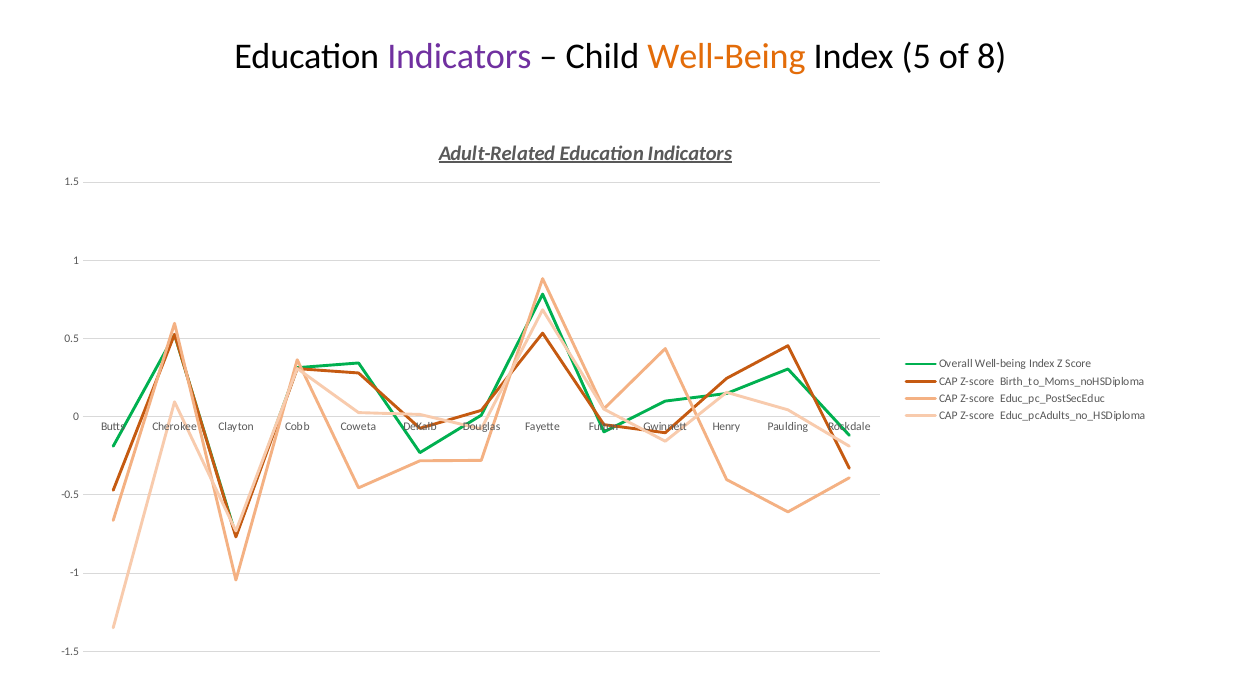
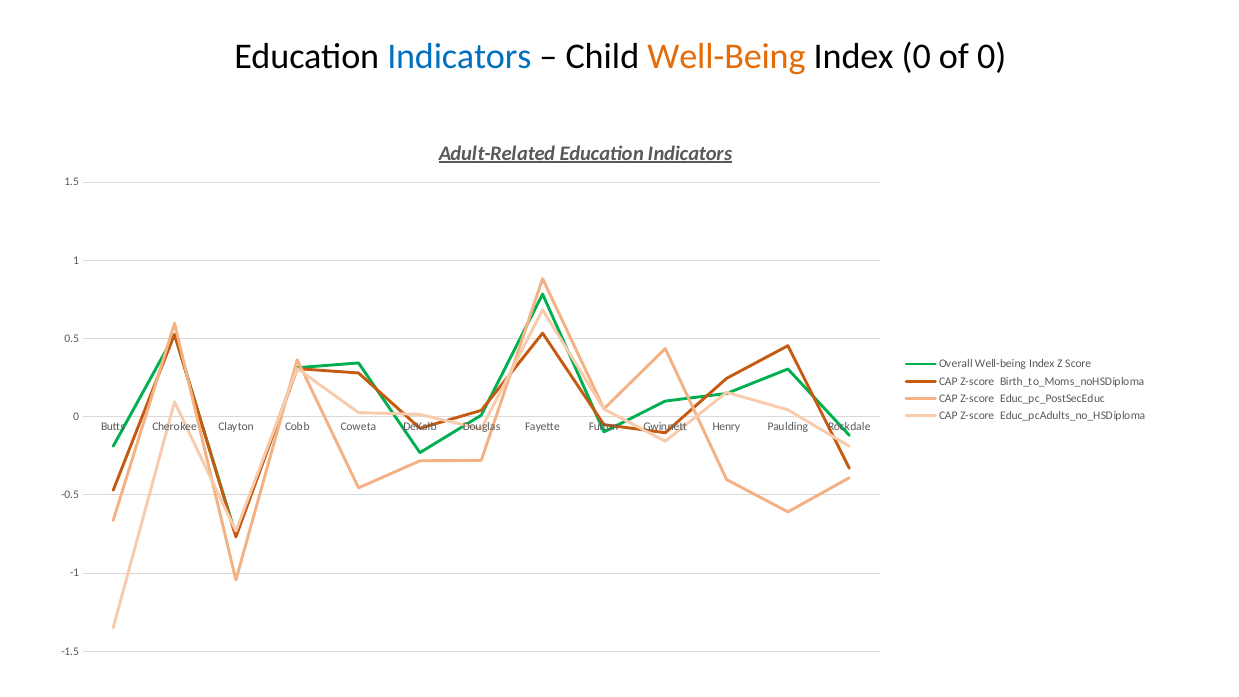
Indicators at (459, 56) colour: purple -> blue
Index 5: 5 -> 0
of 8: 8 -> 0
